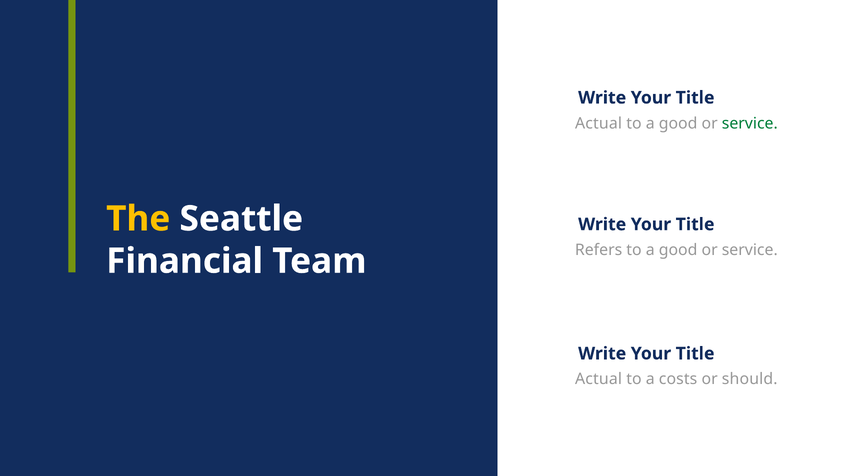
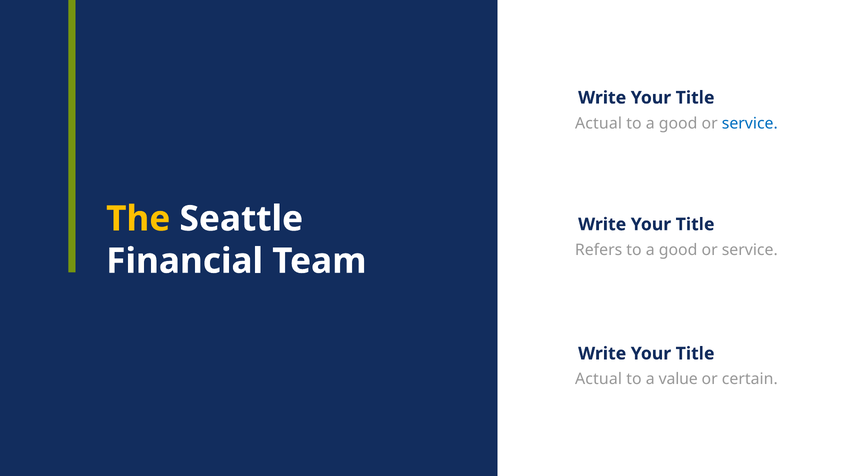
service at (750, 123) colour: green -> blue
costs: costs -> value
should: should -> certain
